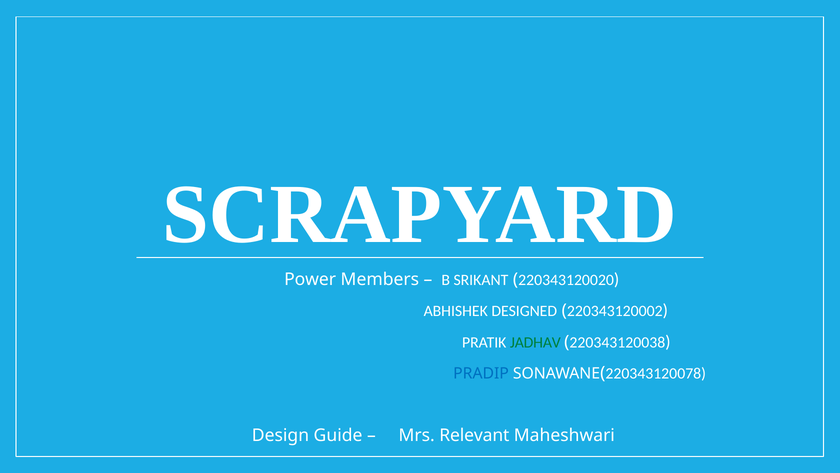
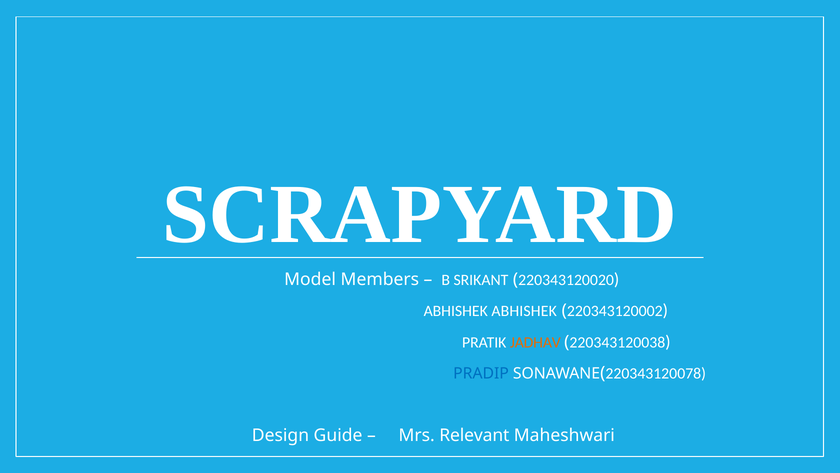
Power: Power -> Model
ABHISHEK DESIGNED: DESIGNED -> ABHISHEK
JADHAV colour: green -> orange
